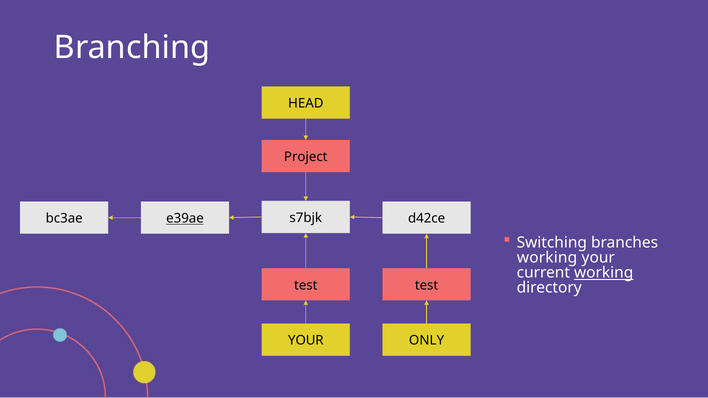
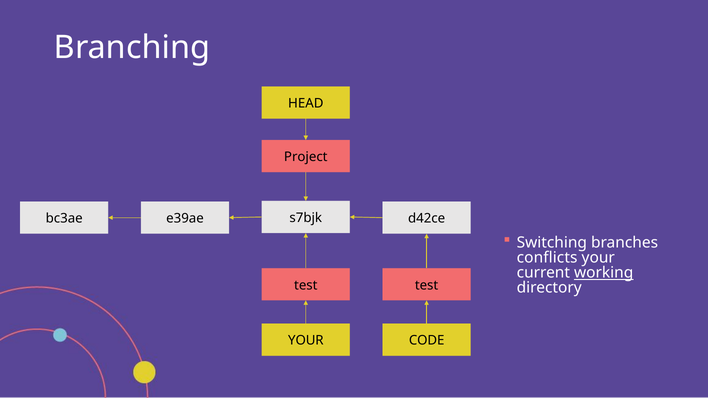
e39ae underline: present -> none
working at (547, 258): working -> conflicts
ONLY: ONLY -> CODE
